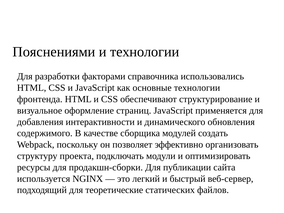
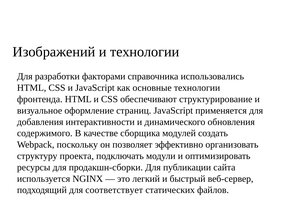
Пояснениями: Пояснениями -> Изображений
теоретические: теоретические -> соответствует
